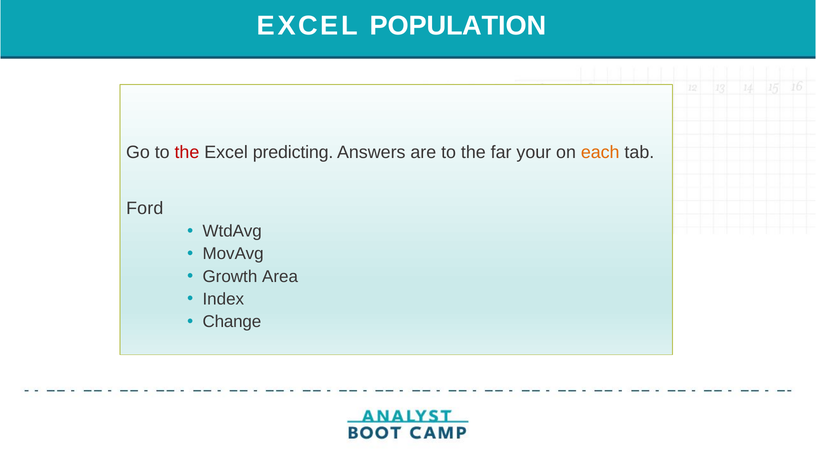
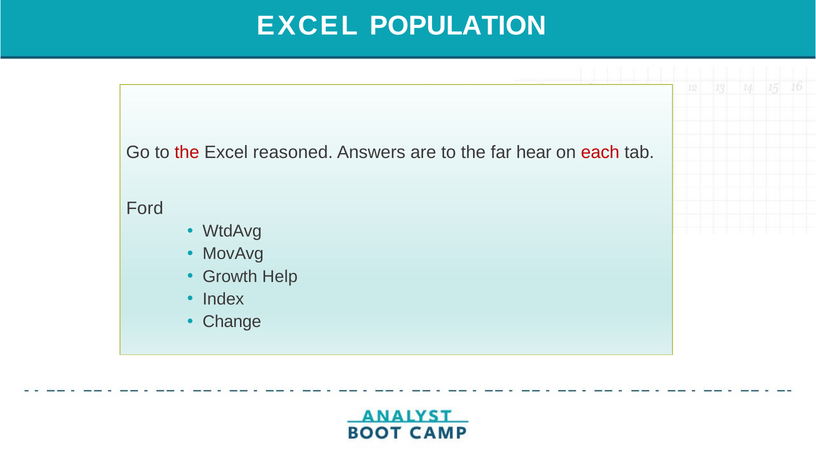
predicting: predicting -> reasoned
your: your -> hear
each colour: orange -> red
Area: Area -> Help
